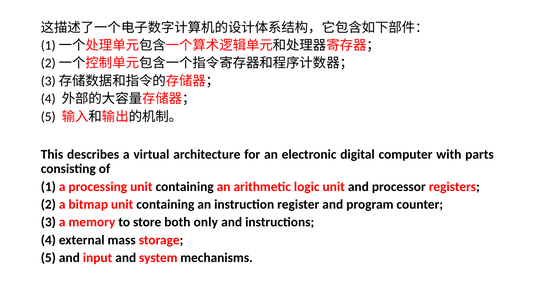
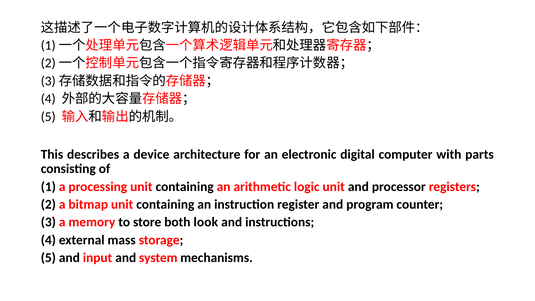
virtual: virtual -> device
only: only -> look
